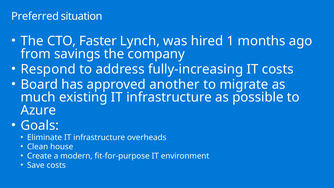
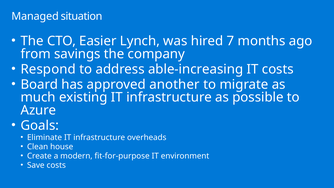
Preferred: Preferred -> Managed
Faster: Faster -> Easier
1: 1 -> 7
fully-increasing: fully-increasing -> able-increasing
